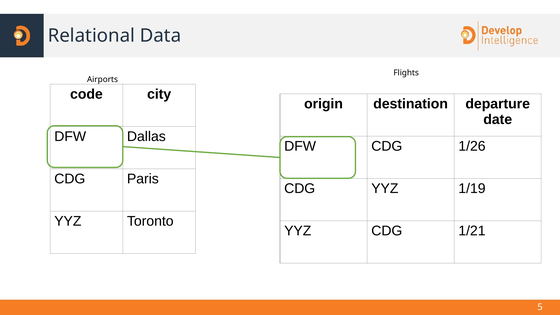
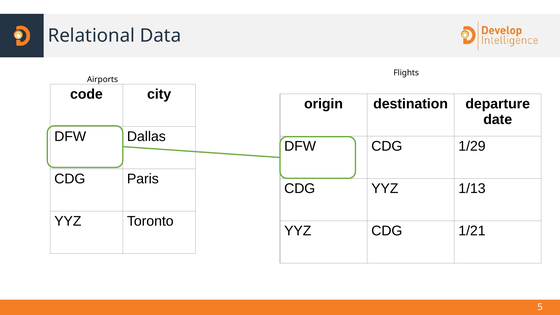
1/26: 1/26 -> 1/29
1/19: 1/19 -> 1/13
